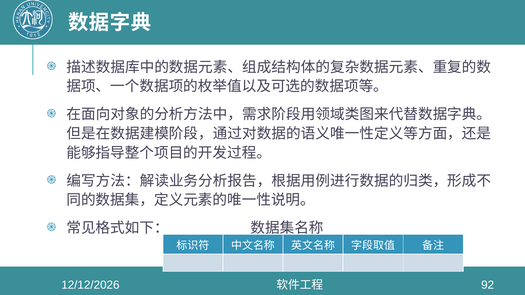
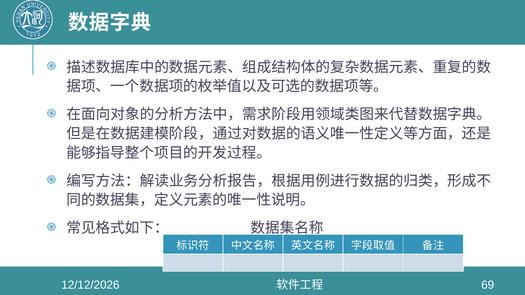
92: 92 -> 69
